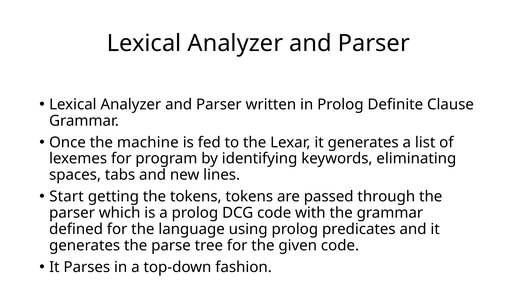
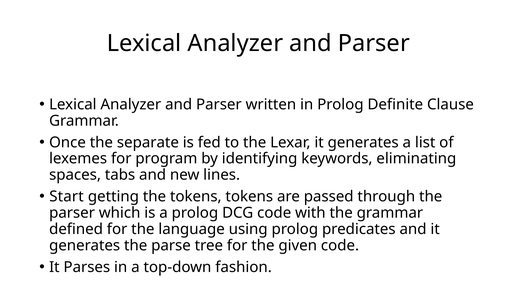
machine: machine -> separate
